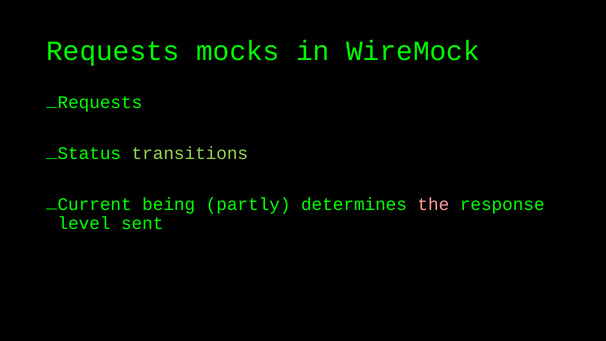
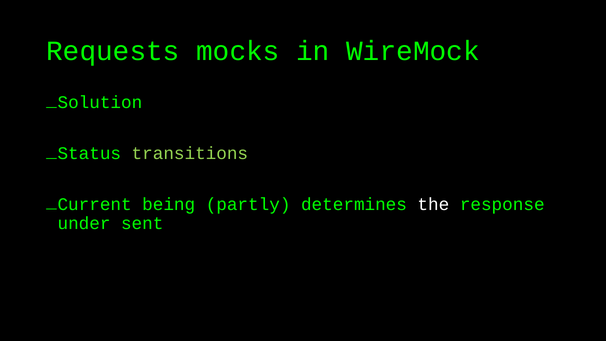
Requests at (100, 102): Requests -> Solution
the colour: pink -> white
level: level -> under
